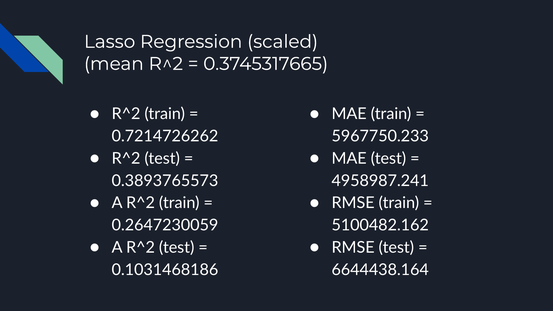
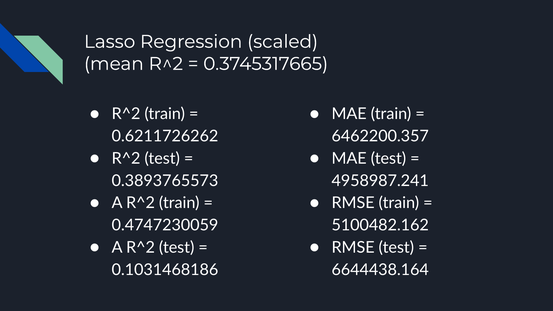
0.7214726262: 0.7214726262 -> 0.6211726262
5967750.233: 5967750.233 -> 6462200.357
0.2647230059: 0.2647230059 -> 0.4747230059
